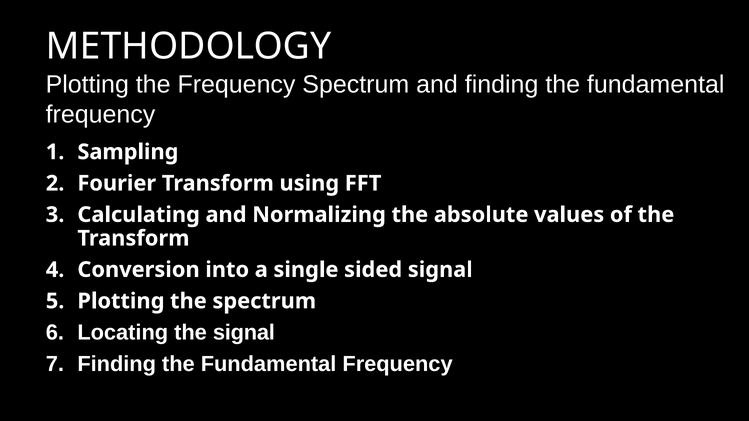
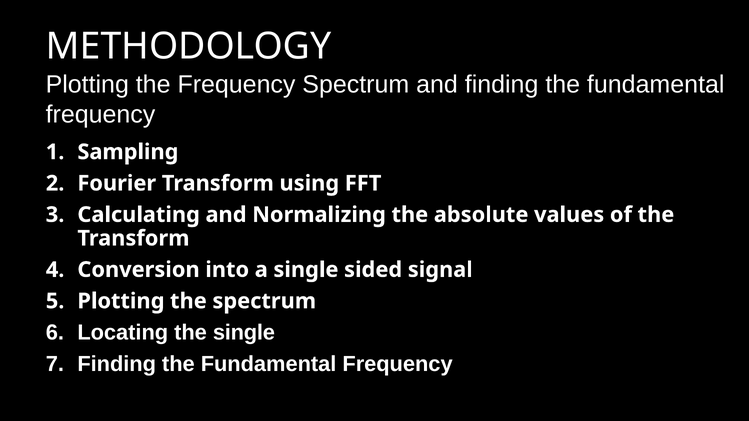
the signal: signal -> single
